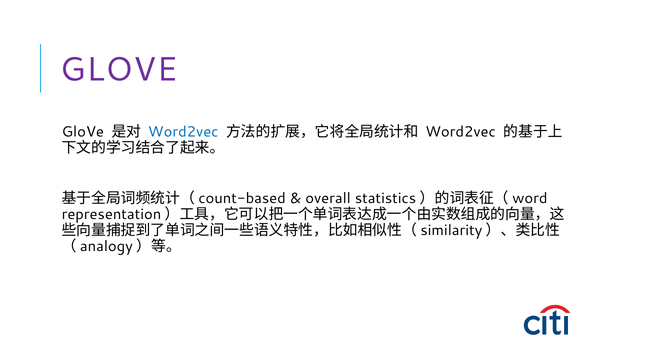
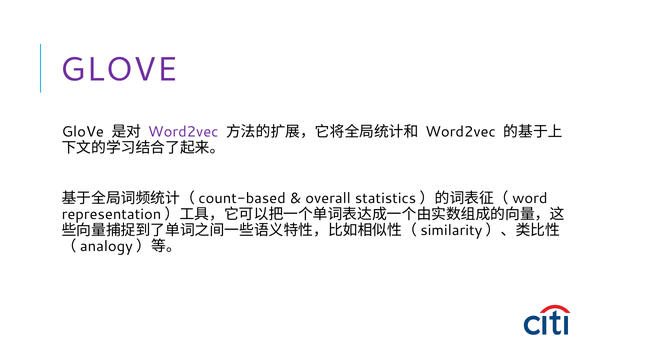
Word2vec at (183, 132) colour: blue -> purple
